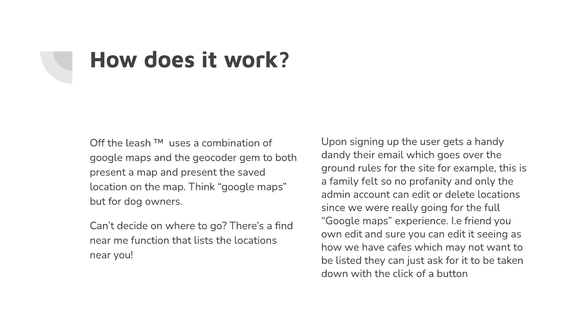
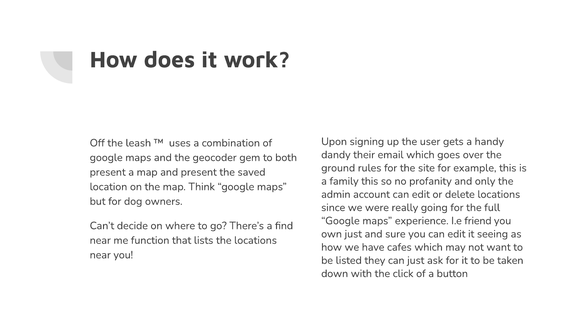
family felt: felt -> this
own edit: edit -> just
